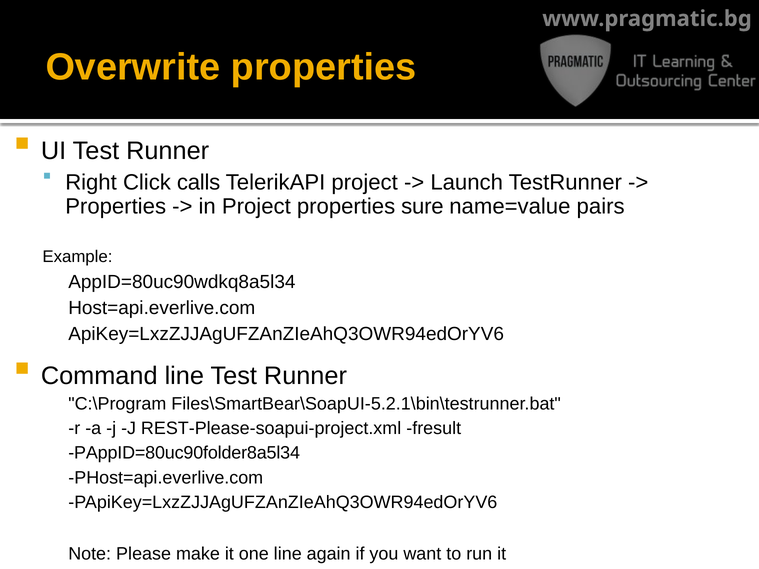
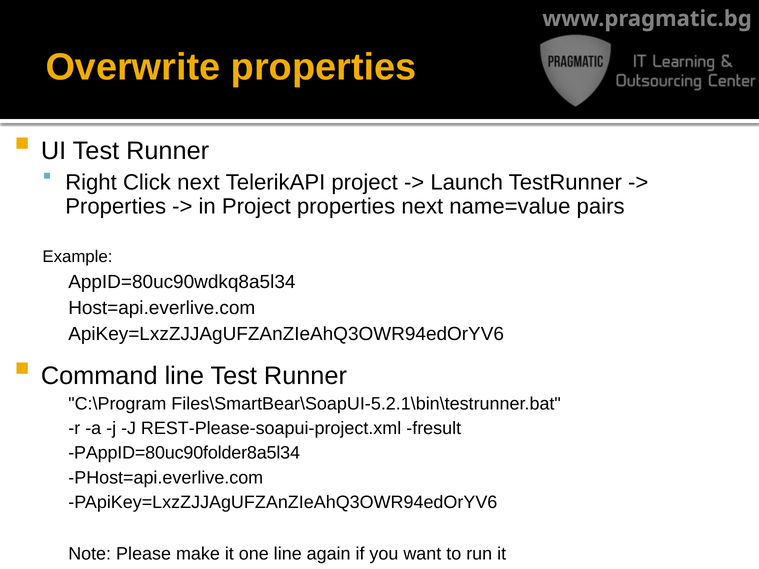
Click calls: calls -> next
properties sure: sure -> next
